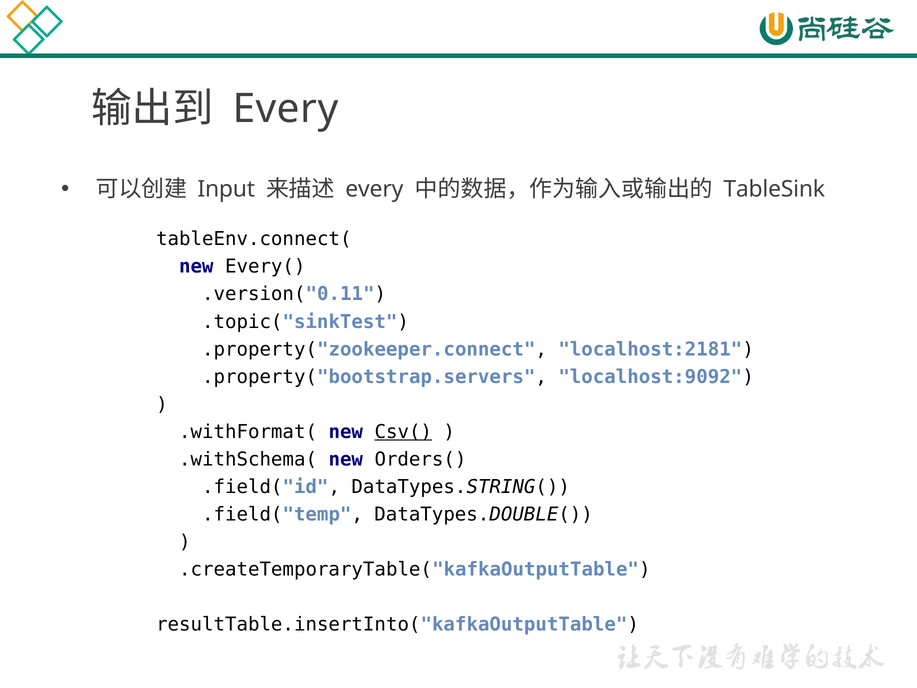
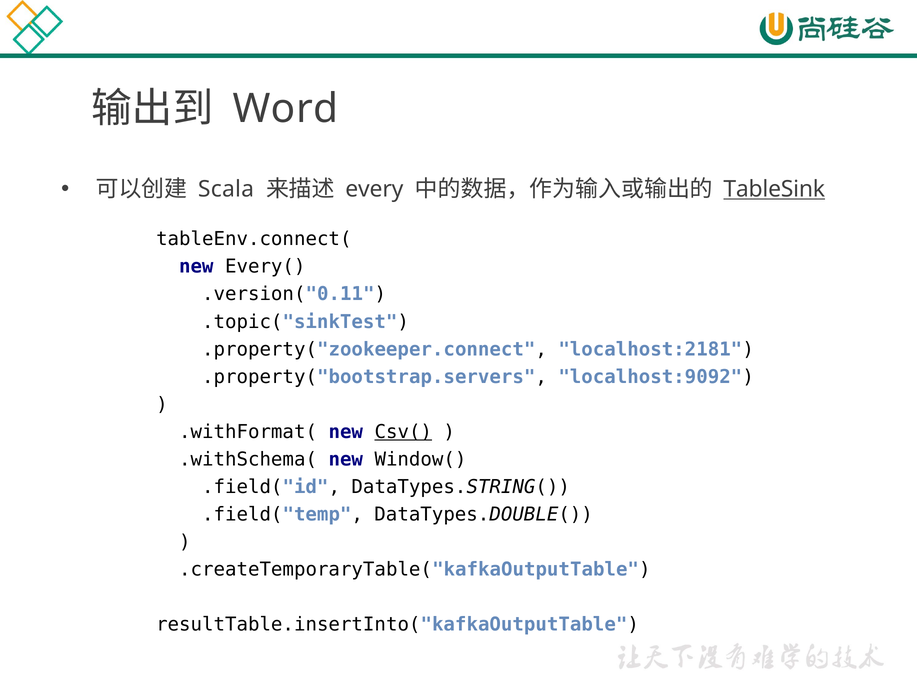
Every at (286, 109): Every -> Word
Input: Input -> Scala
TableSink underline: none -> present
Orders(: Orders( -> Window(
